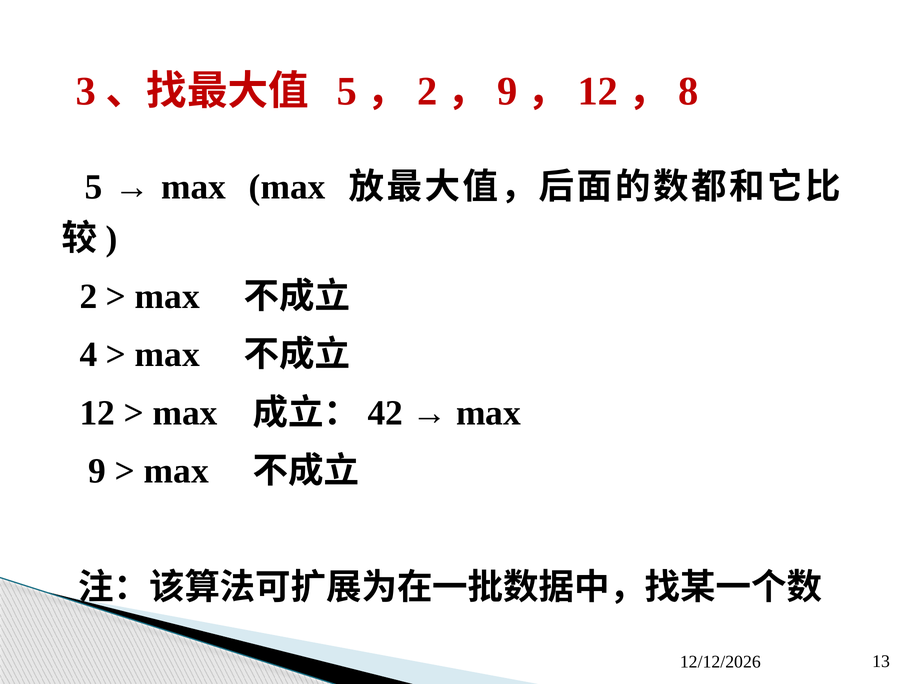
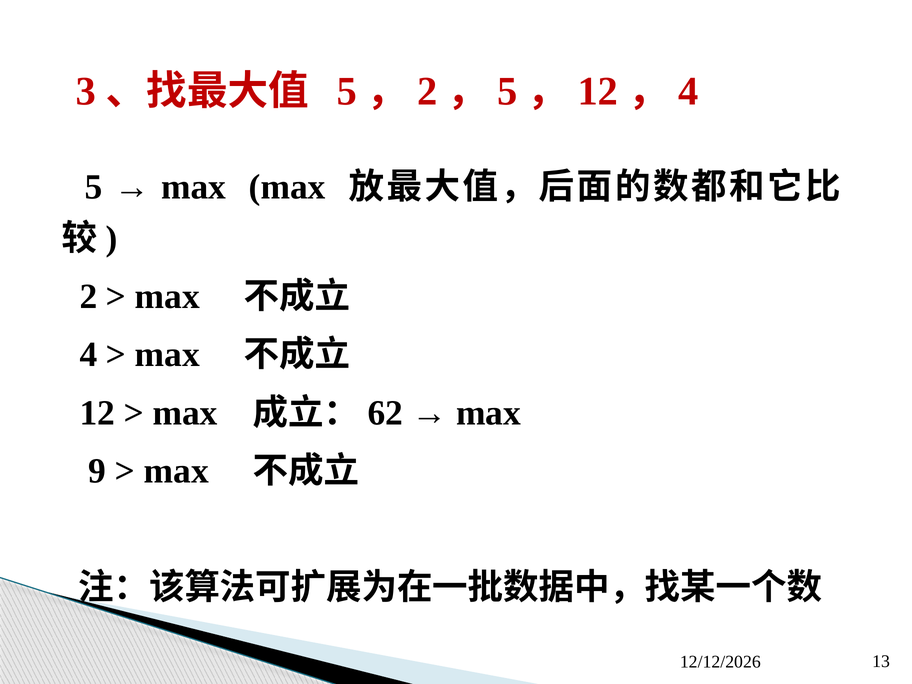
9 at (508, 91): 9 -> 5
8 at (688, 91): 8 -> 4
42: 42 -> 62
